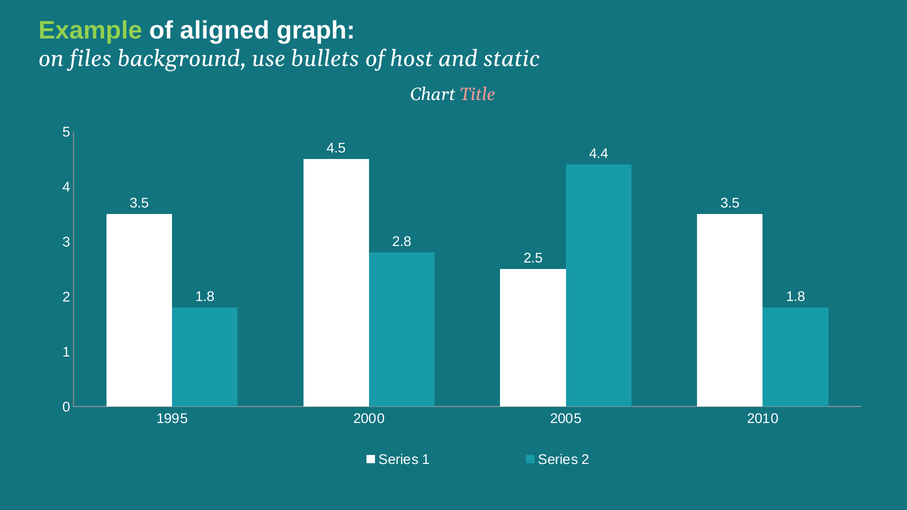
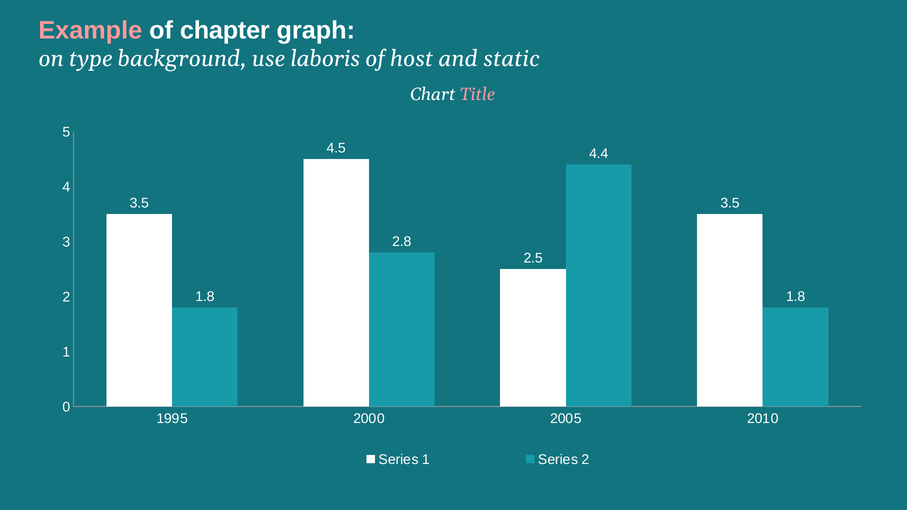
Example colour: light green -> pink
aligned: aligned -> chapter
files: files -> type
bullets: bullets -> laboris
